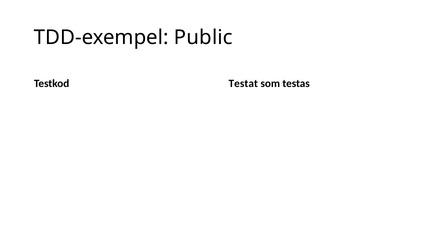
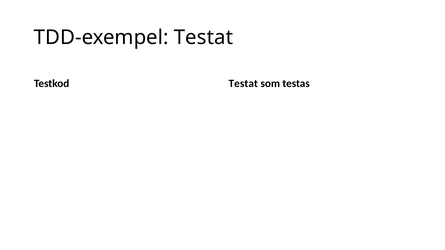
TDD-exempel Public: Public -> Testat
